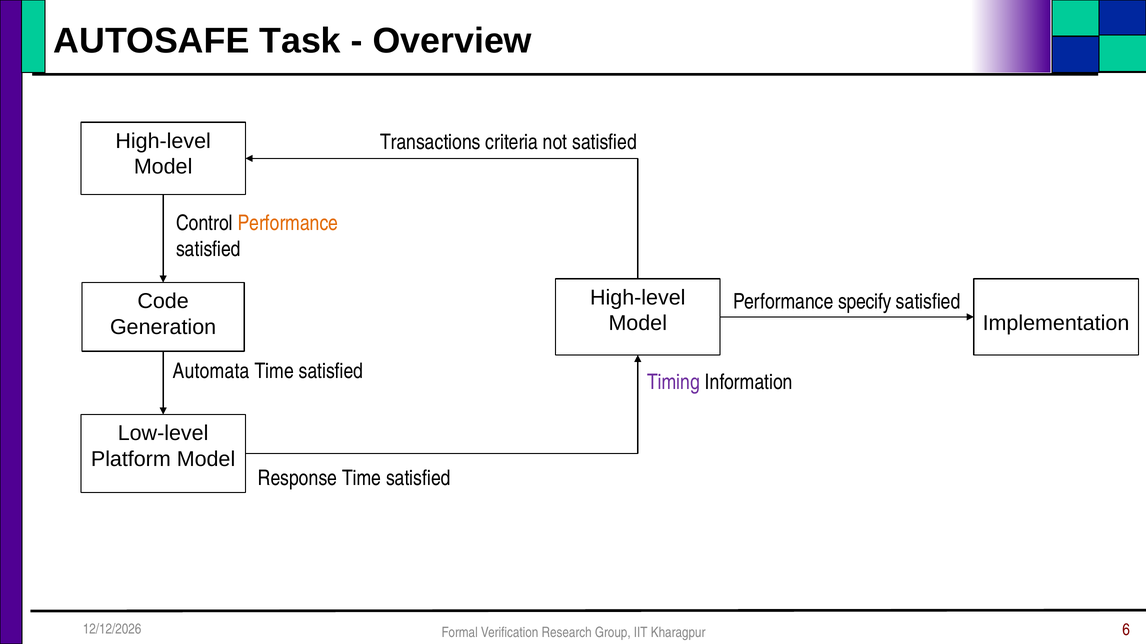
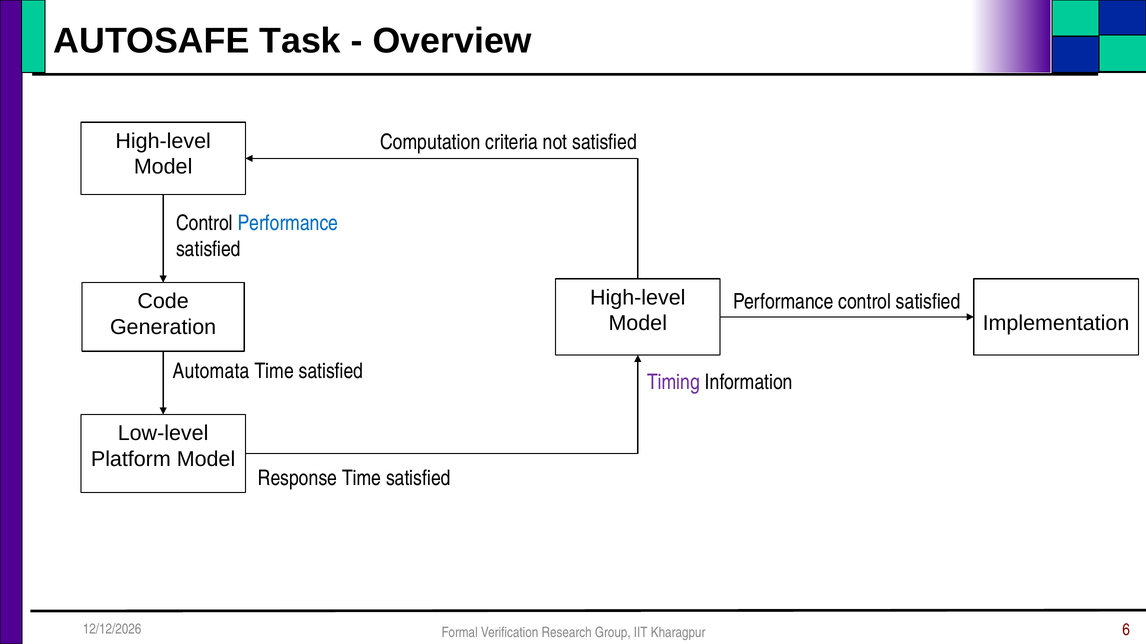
Transactions: Transactions -> Computation
Performance at (288, 223) colour: orange -> blue
Performance specify: specify -> control
